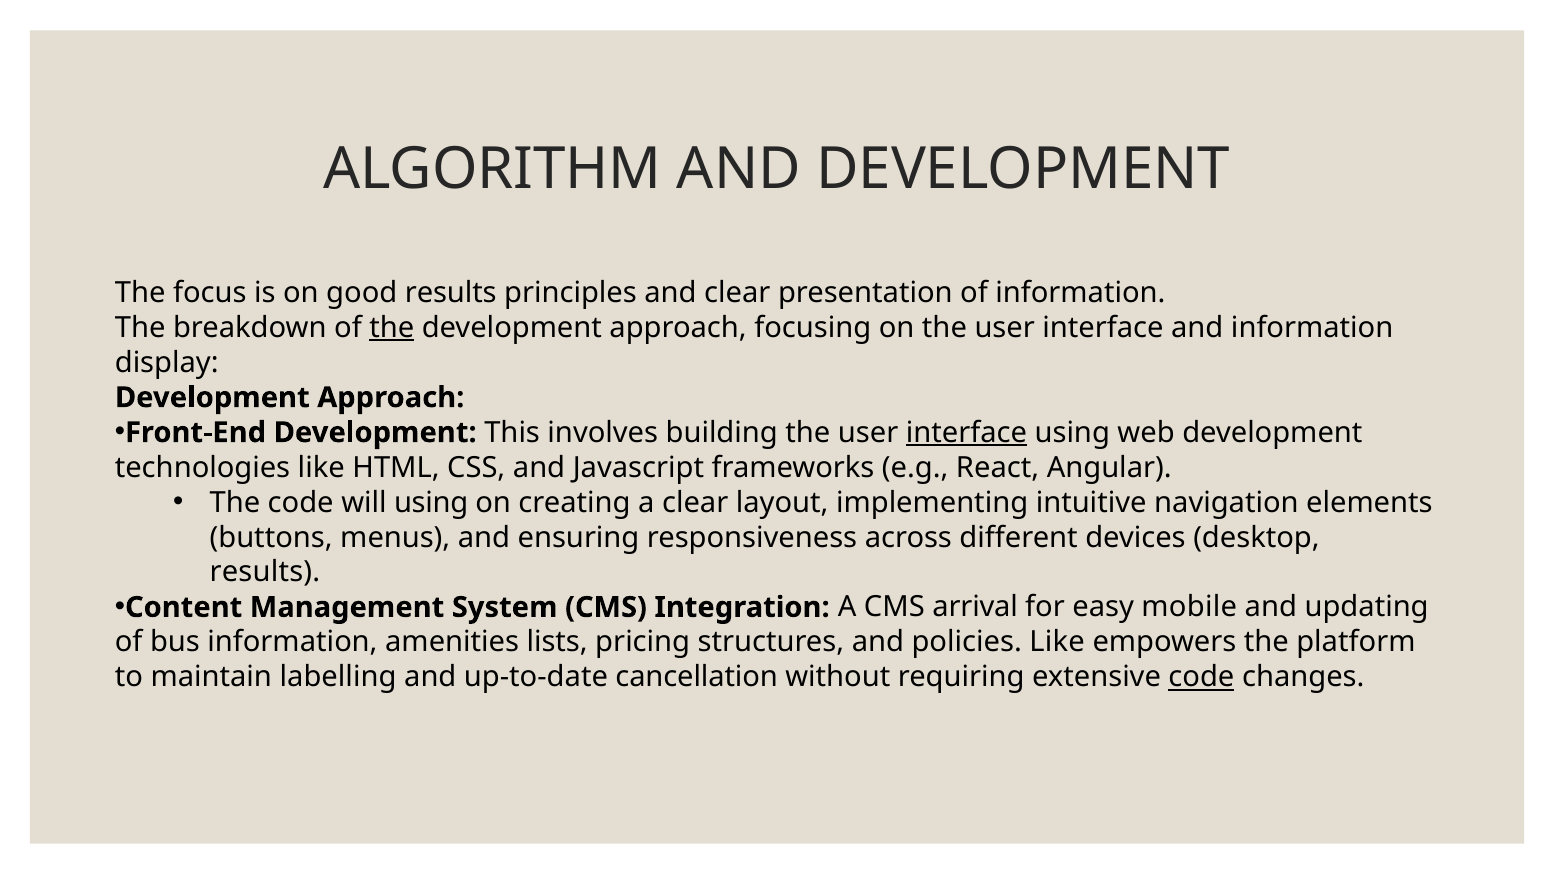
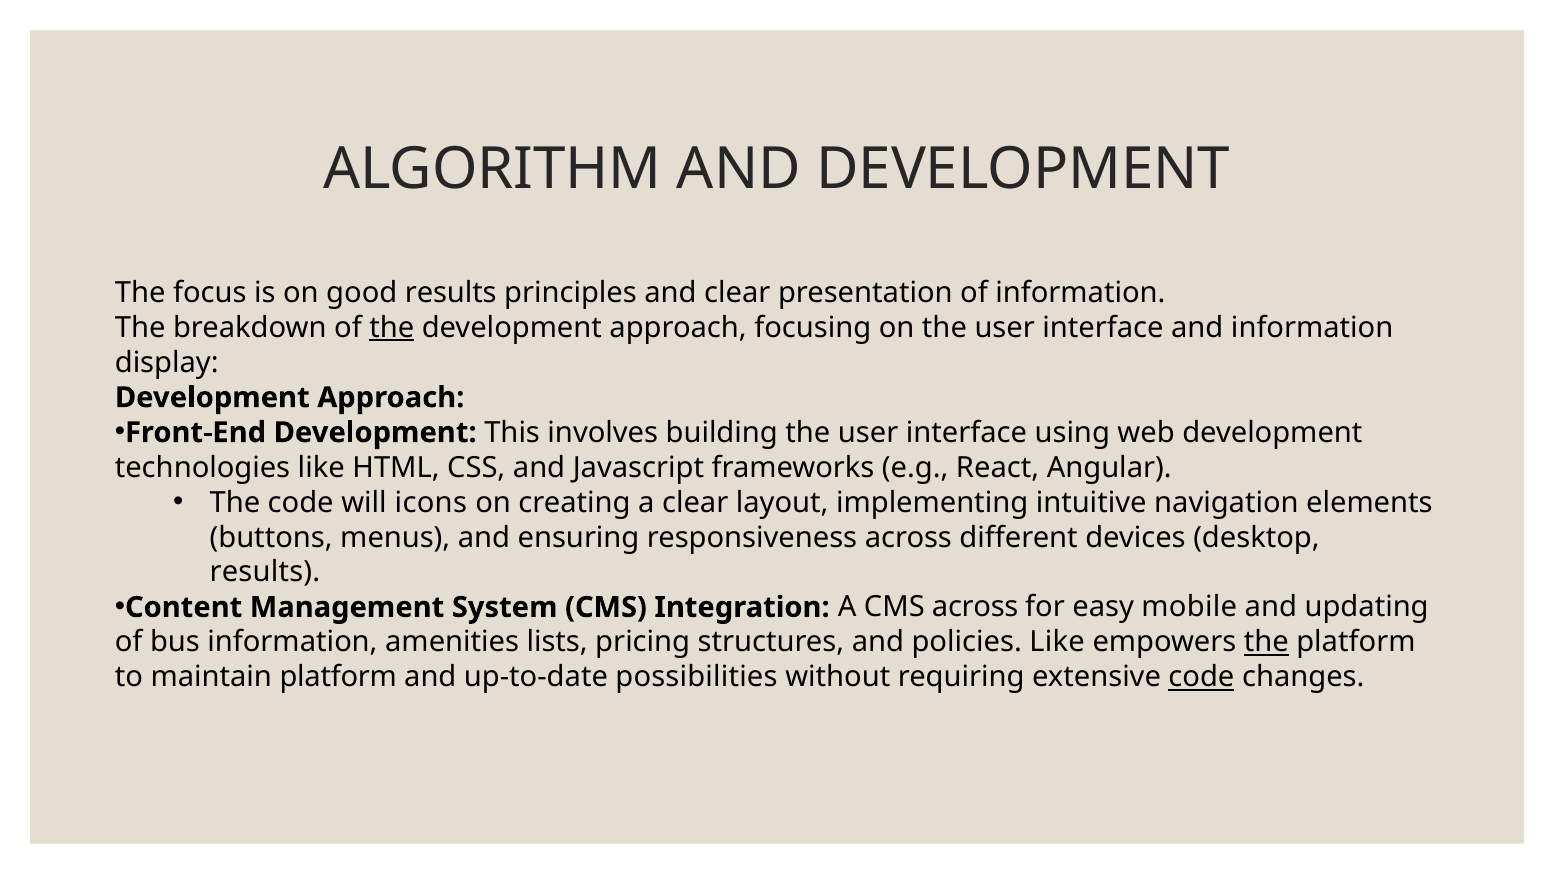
interface at (966, 433) underline: present -> none
will using: using -> icons
CMS arrival: arrival -> across
the at (1266, 642) underline: none -> present
maintain labelling: labelling -> platform
cancellation: cancellation -> possibilities
